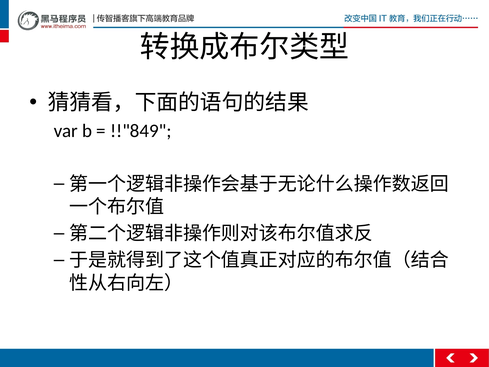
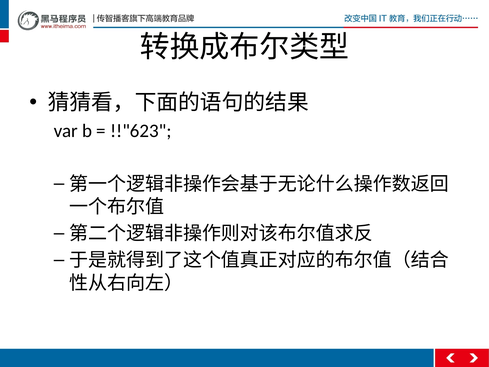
!!"849: !!"849 -> !!"623
